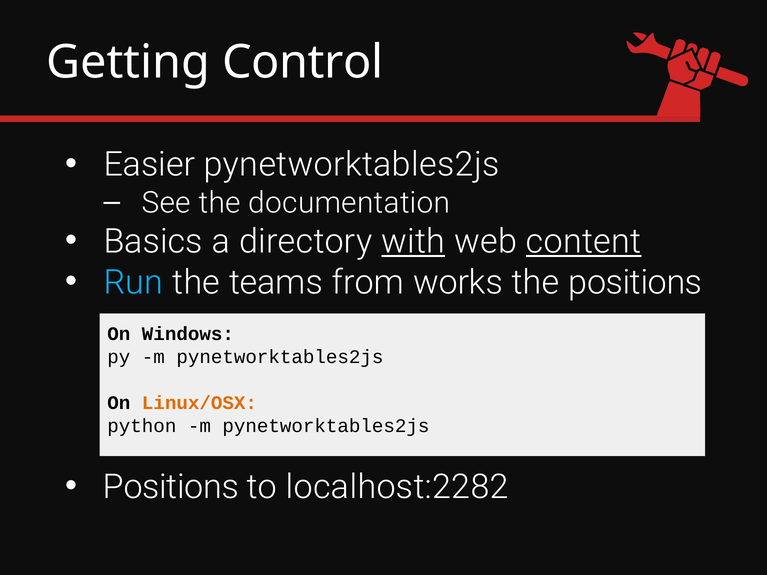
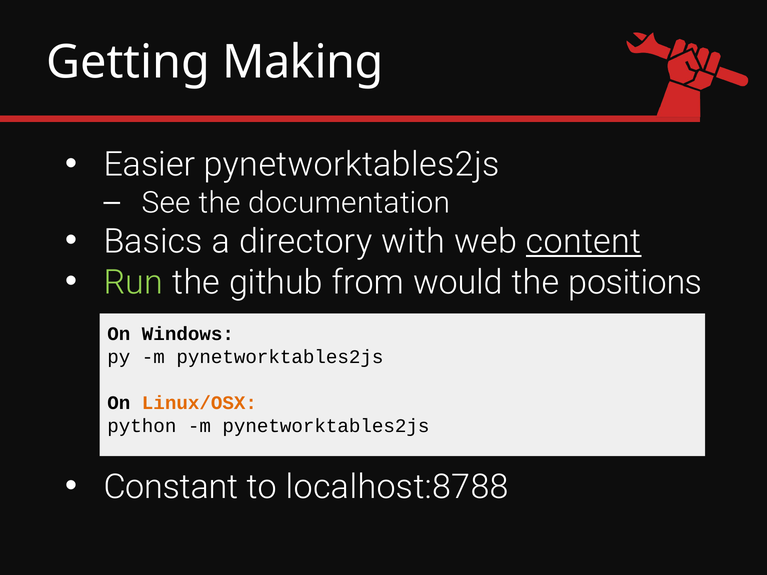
Control: Control -> Making
with underline: present -> none
Run colour: light blue -> light green
teams: teams -> github
works: works -> would
Positions at (171, 487): Positions -> Constant
localhost:2282: localhost:2282 -> localhost:8788
